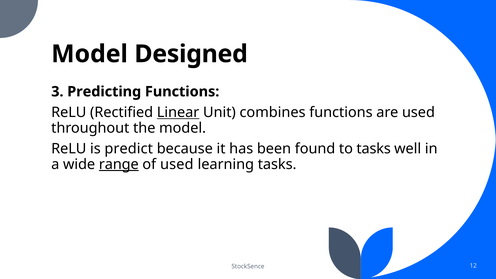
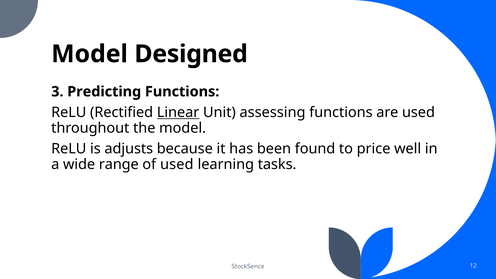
combines: combines -> assessing
predict: predict -> adjusts
to tasks: tasks -> price
range underline: present -> none
